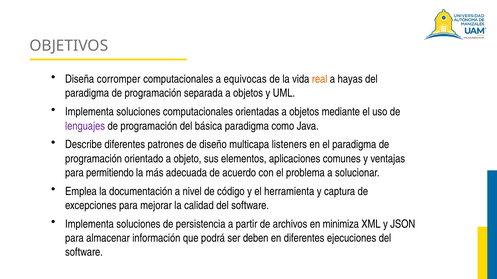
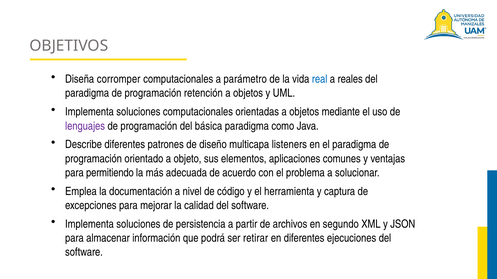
equivocas: equivocas -> parámetro
real colour: orange -> blue
hayas: hayas -> reales
separada: separada -> retención
minimiza: minimiza -> segundo
deben: deben -> retirar
